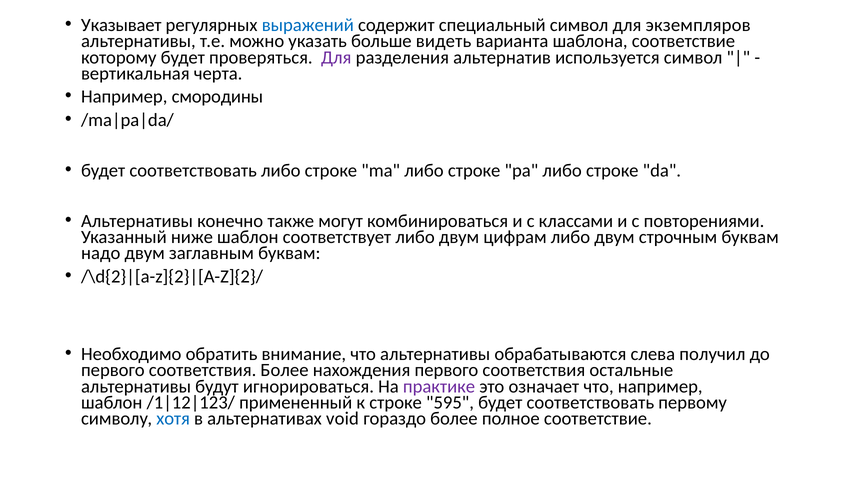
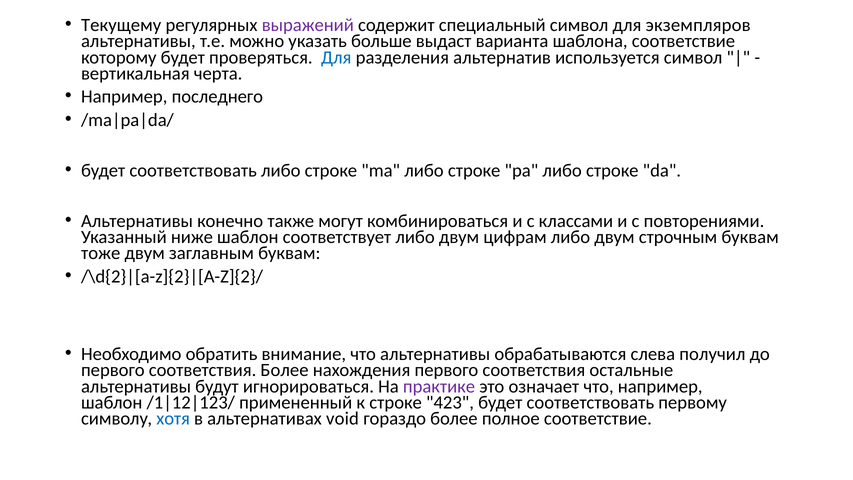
Указывает: Указывает -> Текущему
выражений colour: blue -> purple
видеть: видеть -> выдаст
Для at (336, 57) colour: purple -> blue
смородины: смородины -> последнего
надо: надо -> тоже
595: 595 -> 423
